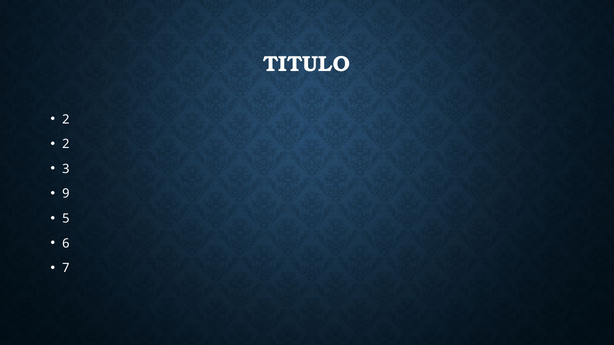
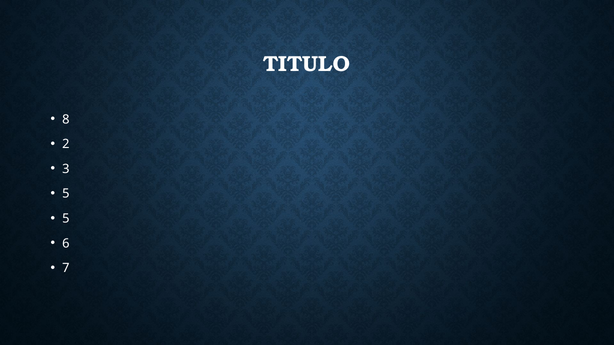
2 at (66, 119): 2 -> 8
9 at (66, 194): 9 -> 5
